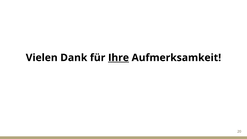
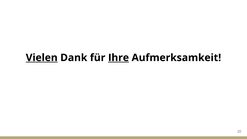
Vielen underline: none -> present
